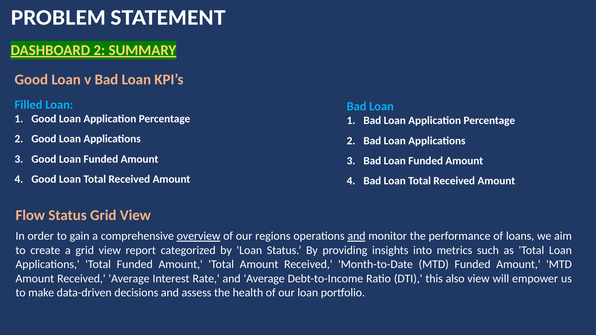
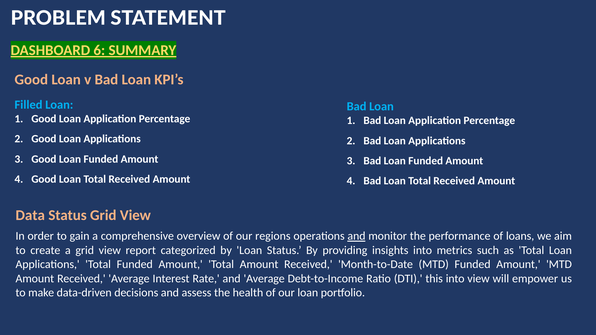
DASHBOARD 2: 2 -> 6
Flow: Flow -> Data
overview underline: present -> none
this also: also -> into
